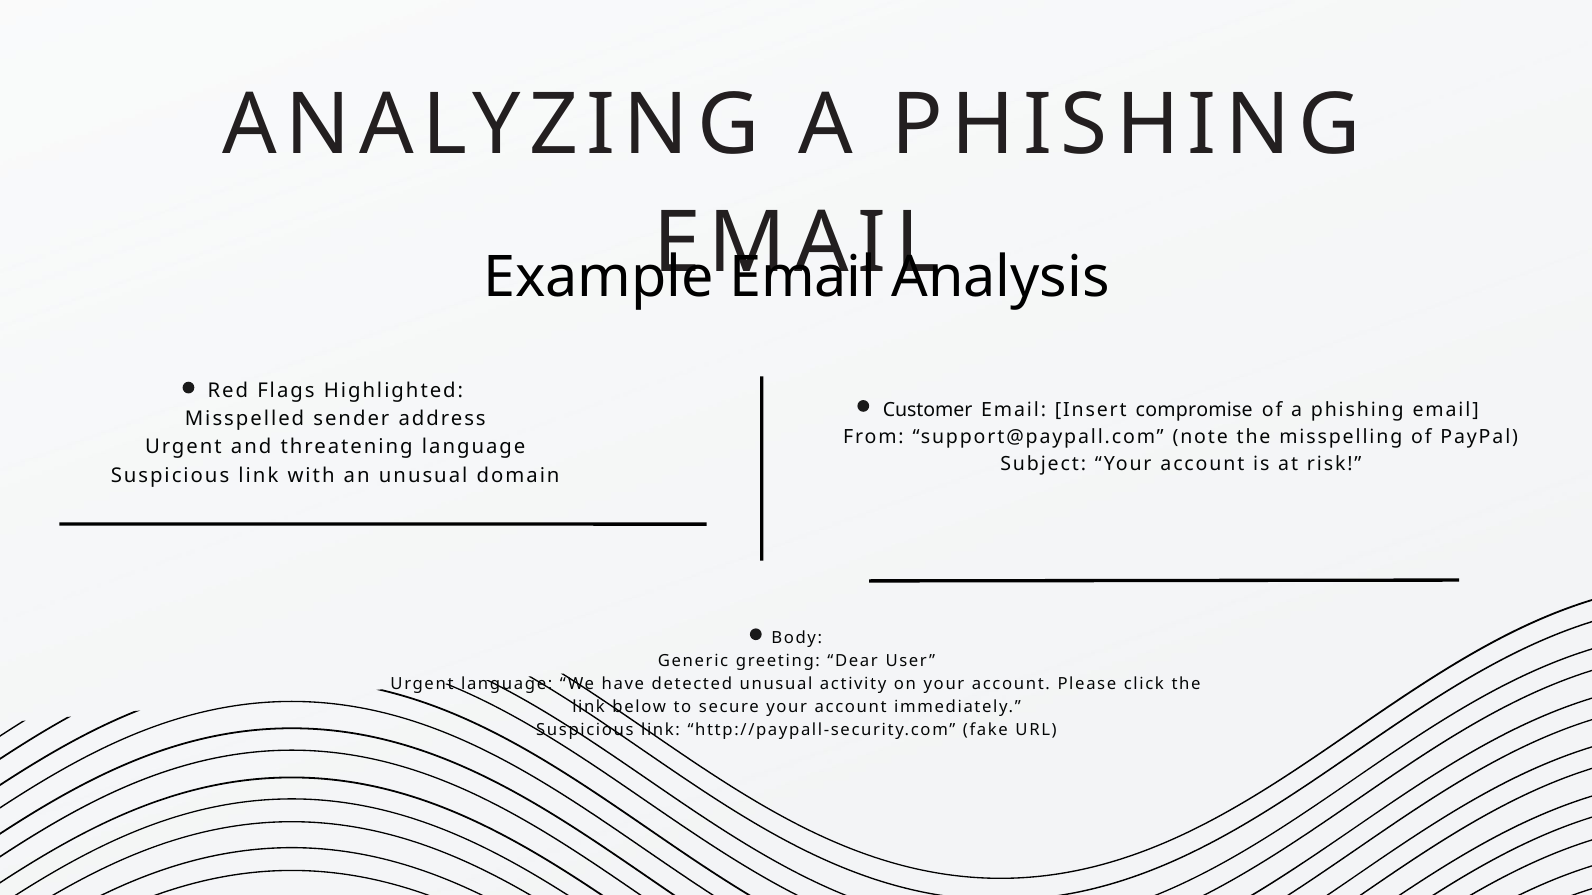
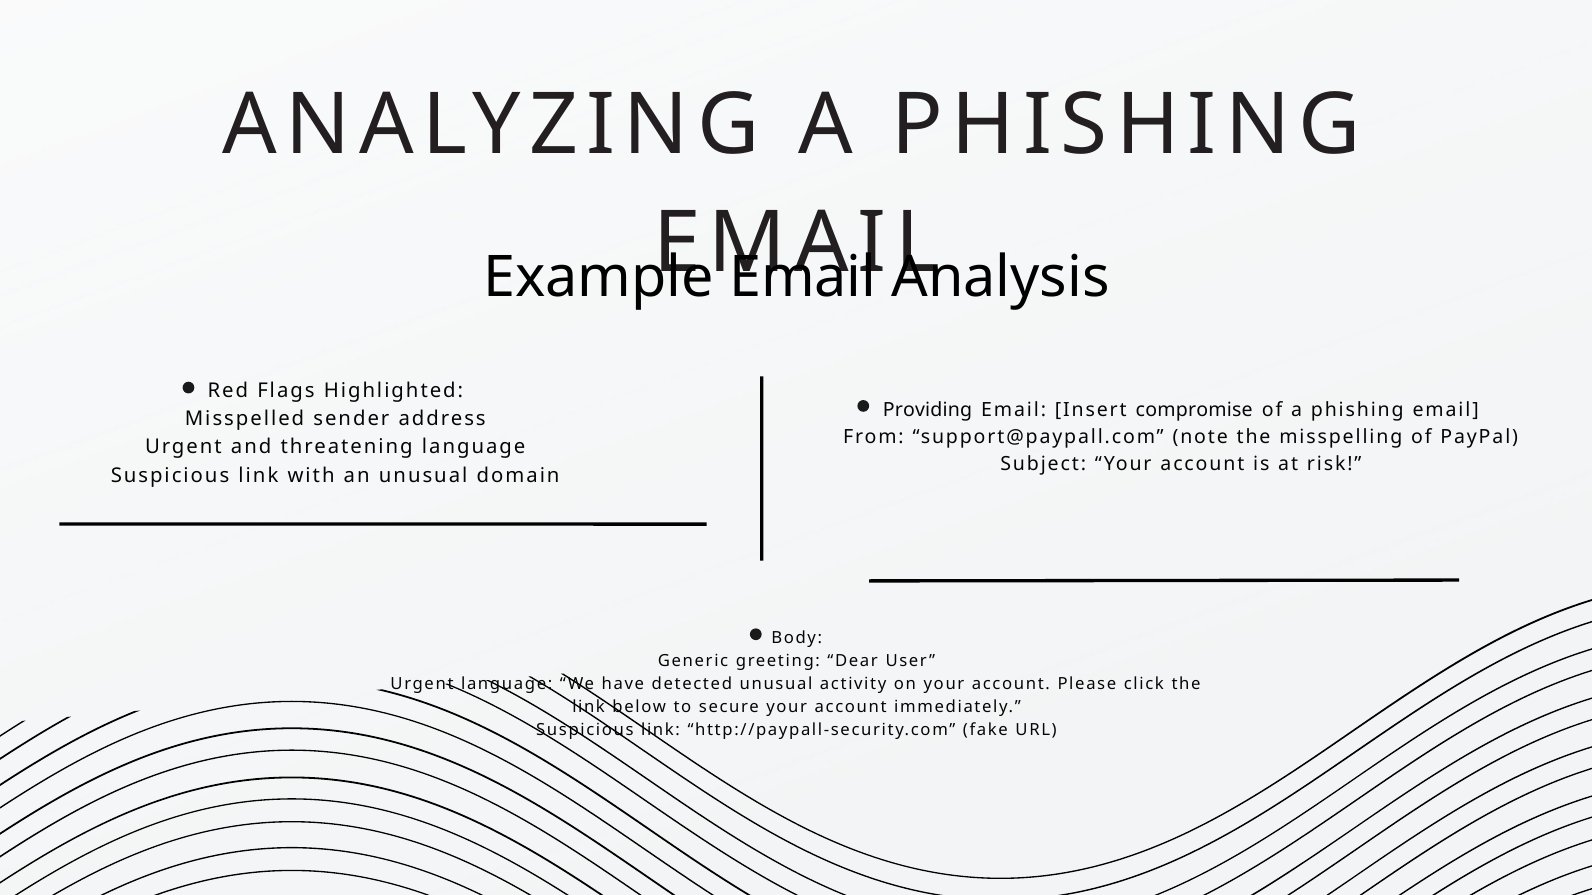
Customer: Customer -> Providing
